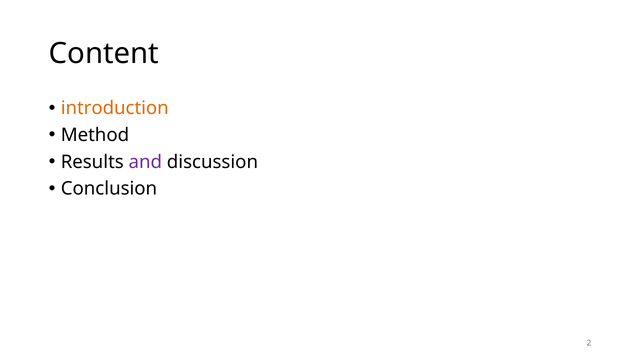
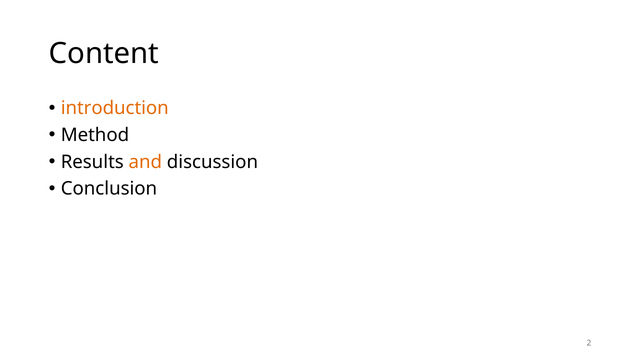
and colour: purple -> orange
